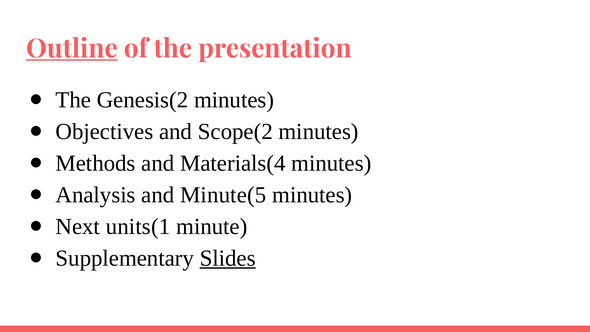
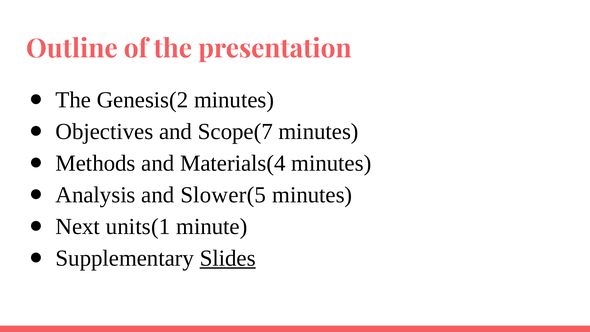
Outline underline: present -> none
Scope(2: Scope(2 -> Scope(7
Minute(5: Minute(5 -> Slower(5
